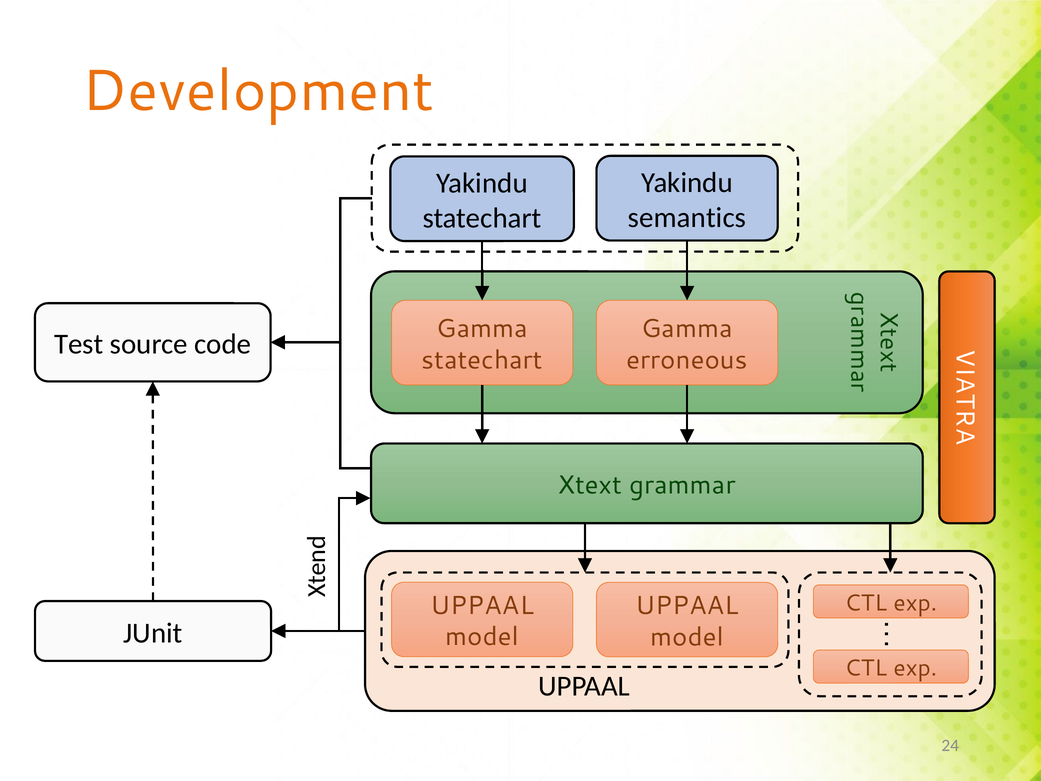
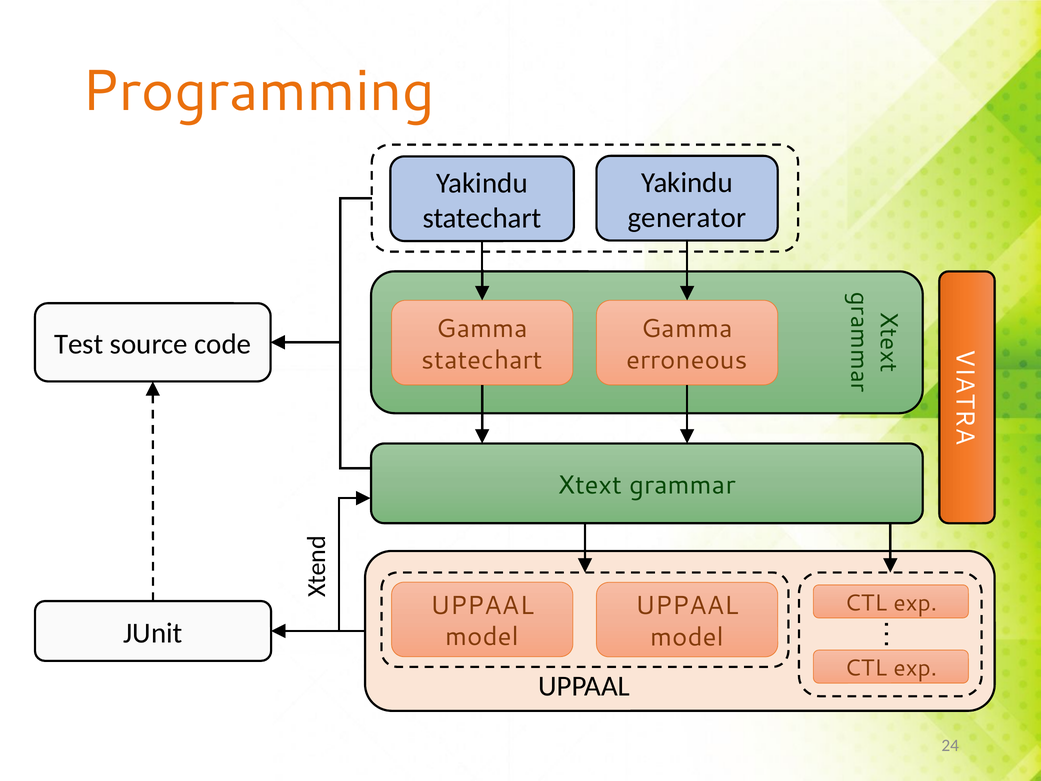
Development: Development -> Programming
semantics: semantics -> generator
